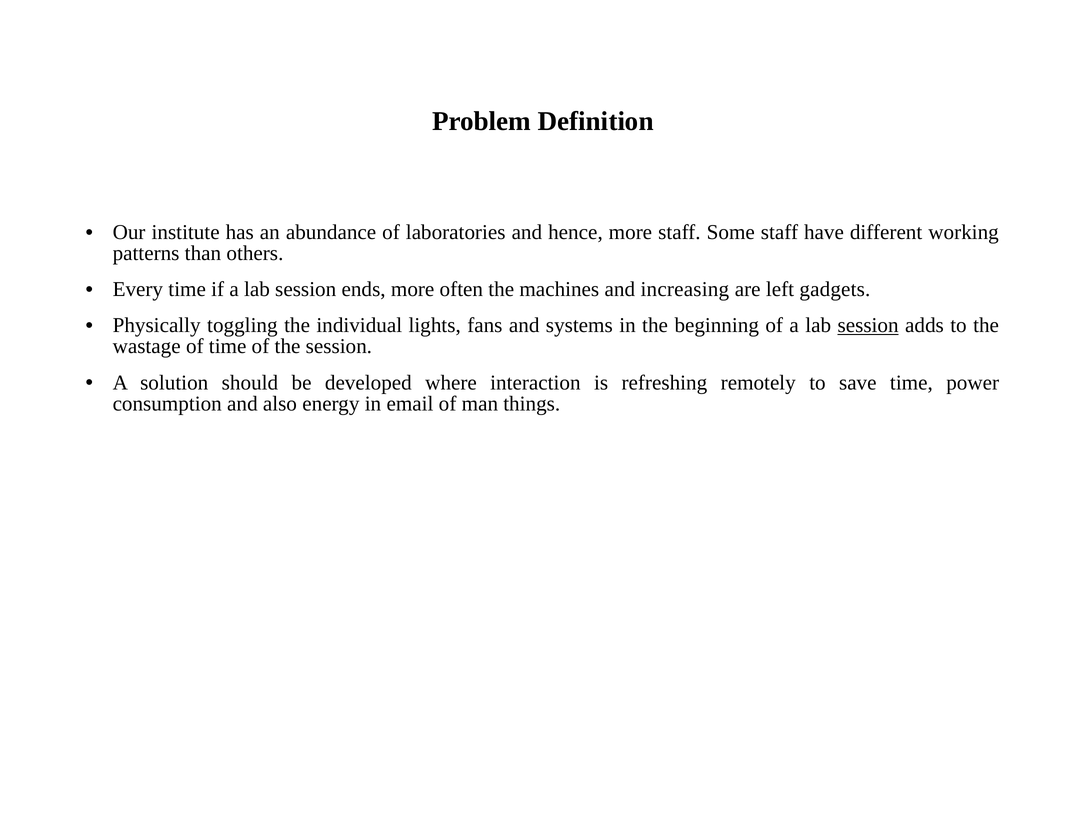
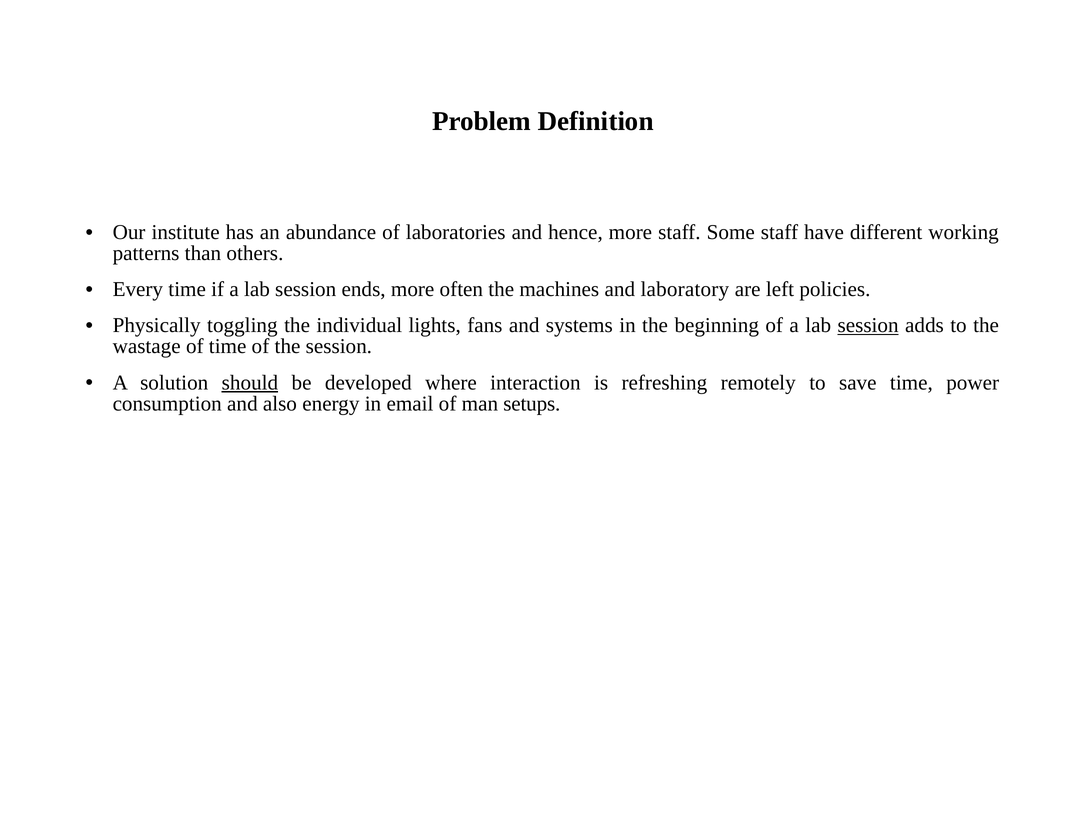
increasing: increasing -> laboratory
gadgets: gadgets -> policies
should underline: none -> present
things: things -> setups
